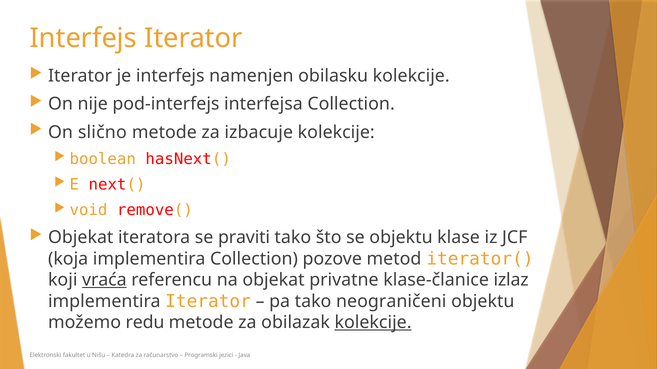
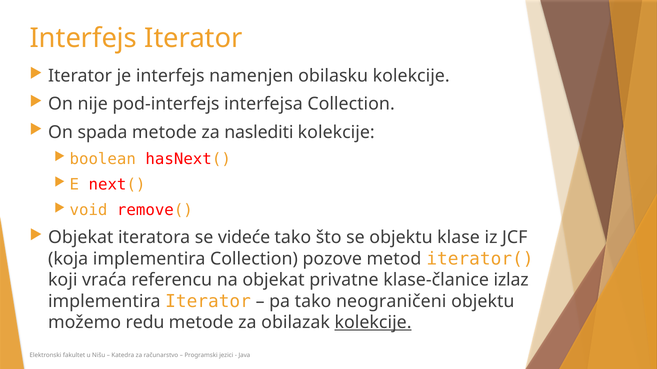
slično: slično -> spada
izbacuje: izbacuje -> naslediti
praviti: praviti -> videće
vraća underline: present -> none
